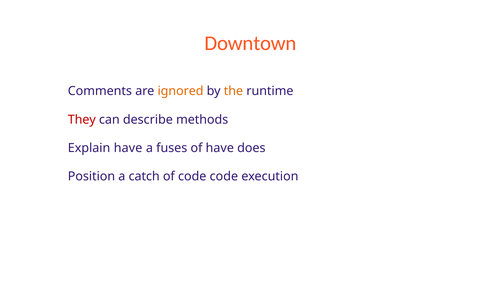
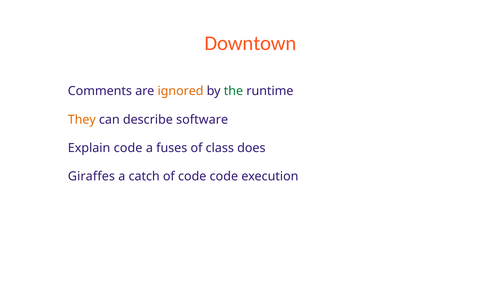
the colour: orange -> green
They colour: red -> orange
methods: methods -> software
Explain have: have -> code
of have: have -> class
Position: Position -> Giraffes
